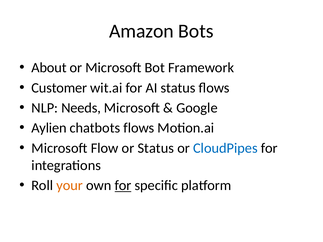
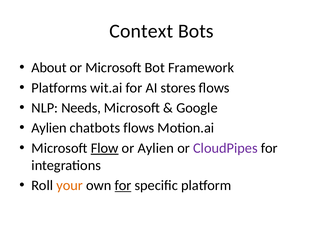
Amazon: Amazon -> Context
Customer: Customer -> Platforms
AI status: status -> stores
Flow underline: none -> present
or Status: Status -> Aylien
CloudPipes colour: blue -> purple
